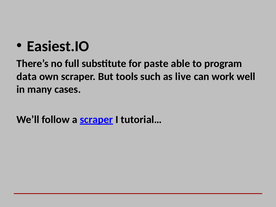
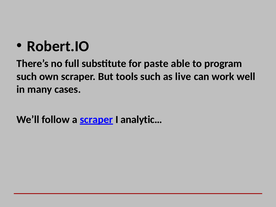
Easiest.IO: Easiest.IO -> Robert.IO
data at (27, 77): data -> such
tutorial…: tutorial… -> analytic…
